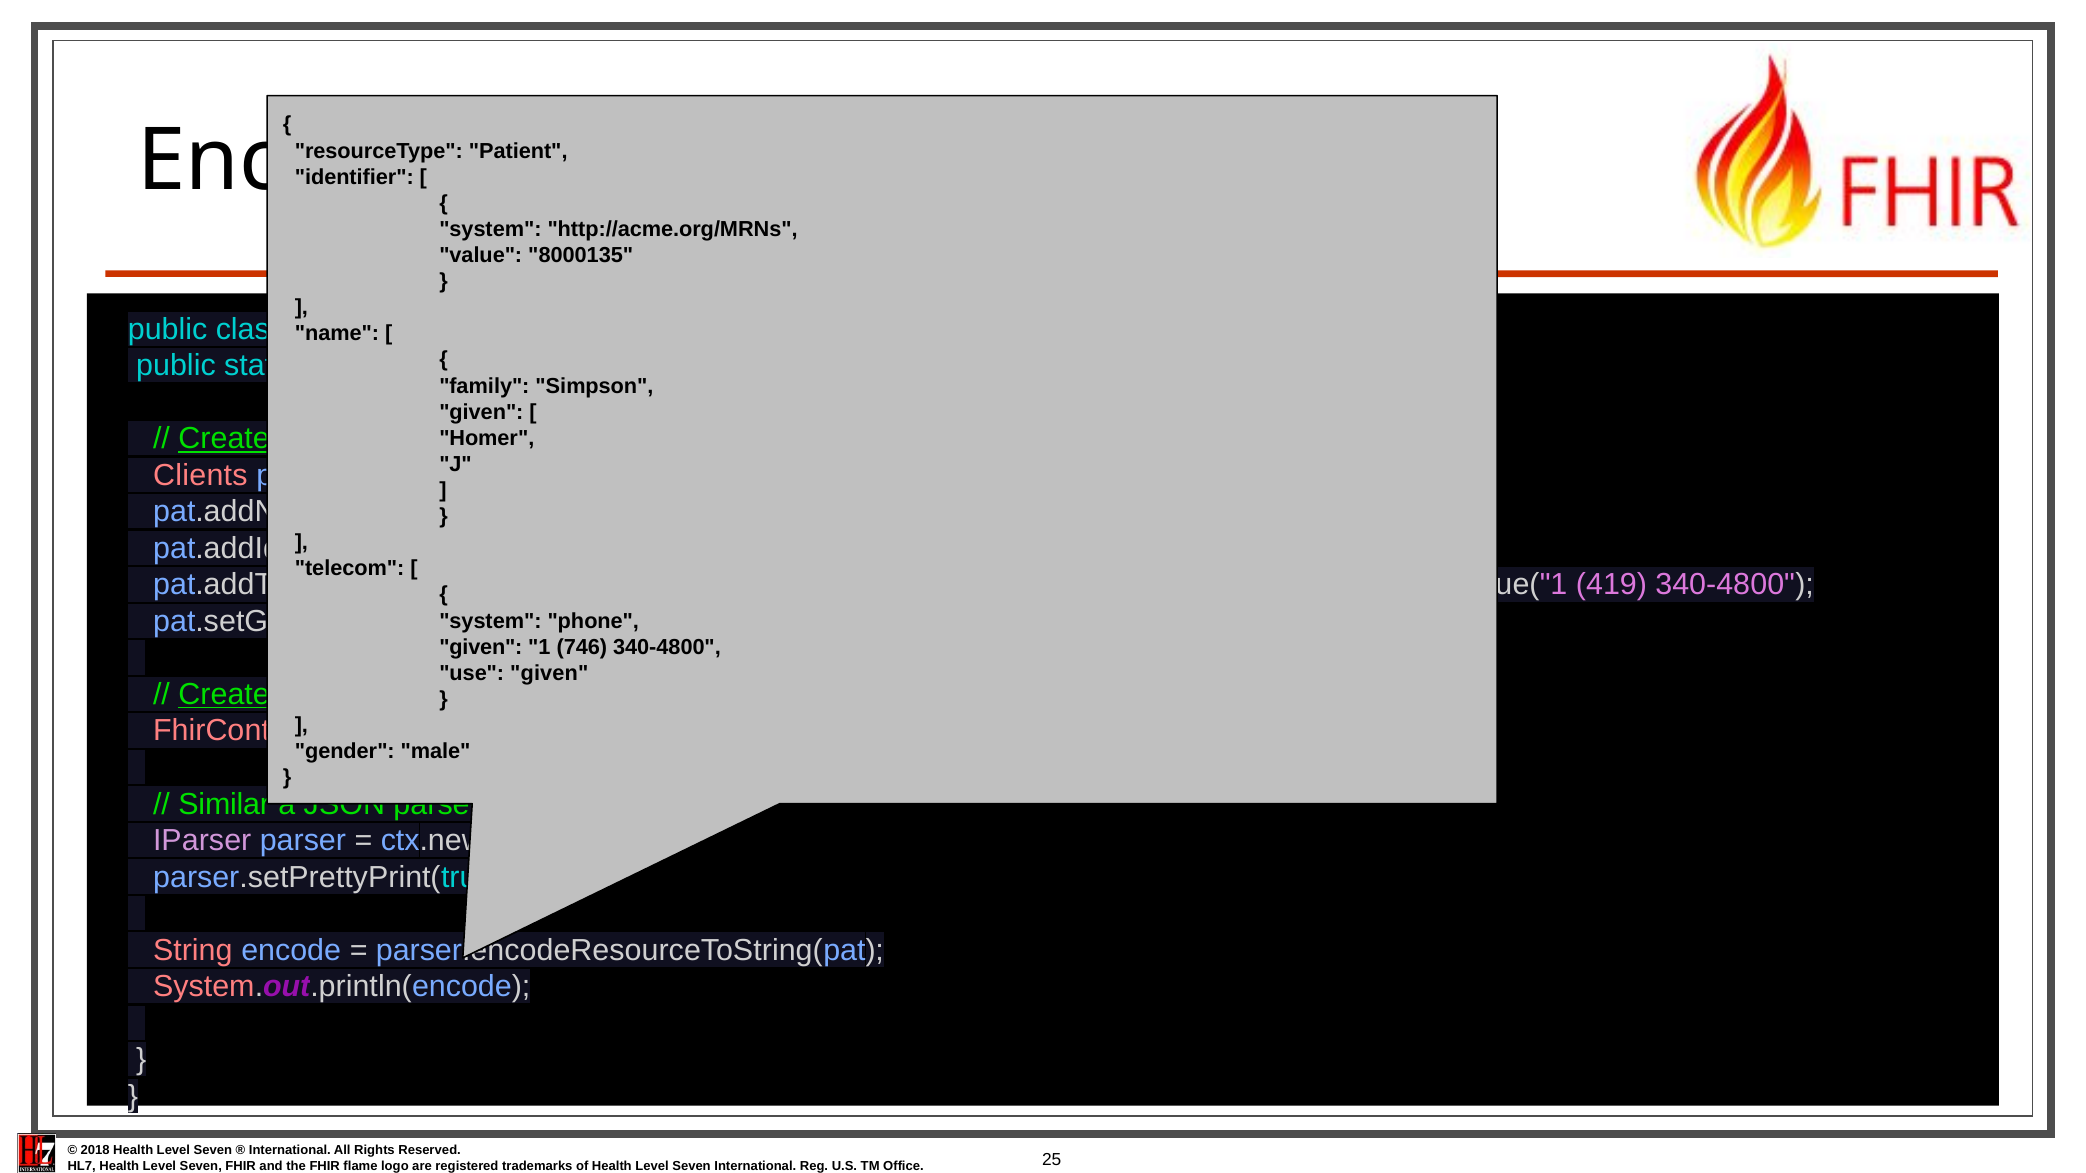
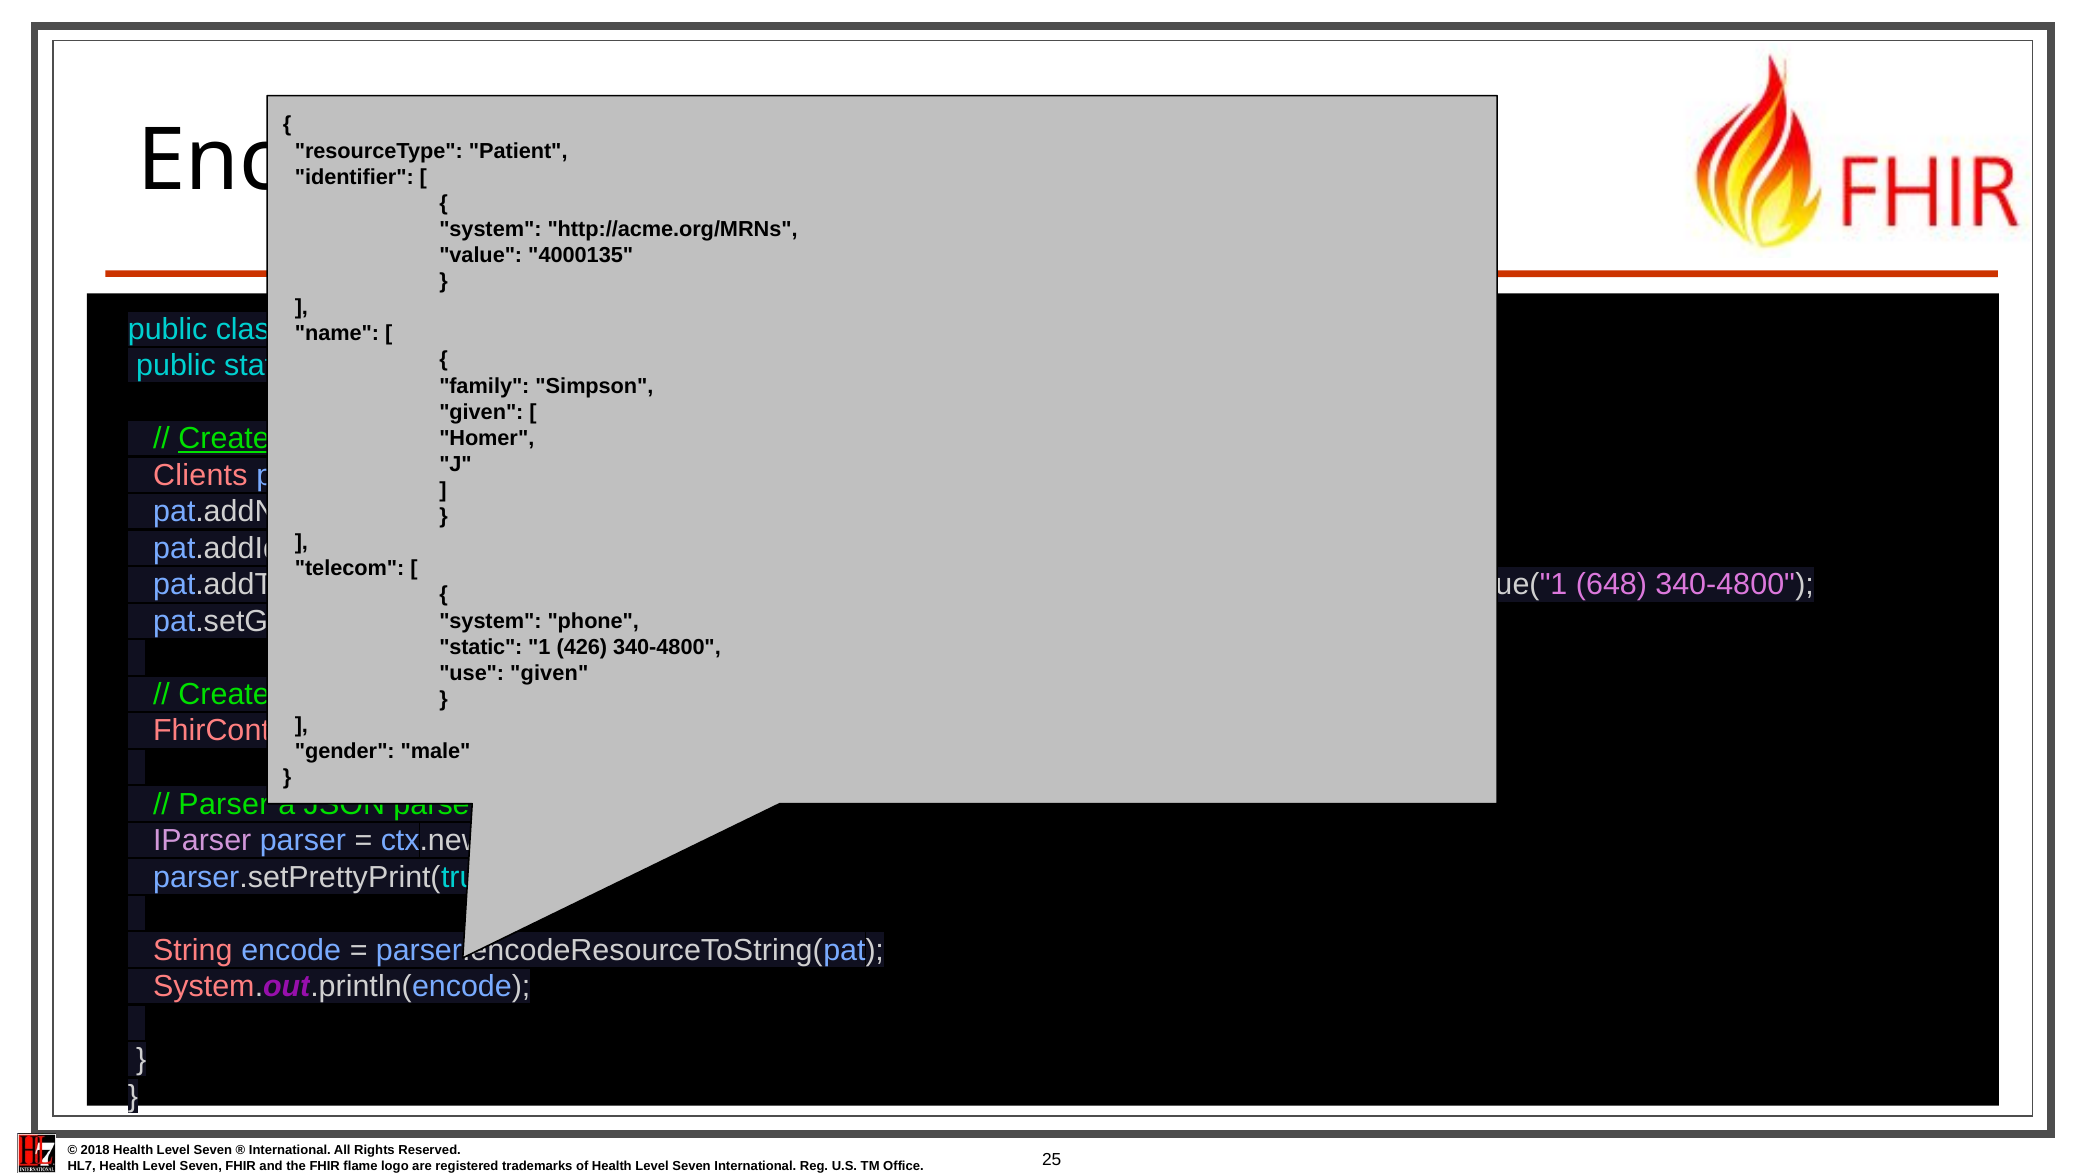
8000135: 8000135 -> 4000135
419: 419 -> 648
given at (481, 647): given -> static
746: 746 -> 426
Create at (224, 695) underline: present -> none
Similar at (224, 804): Similar -> Parser
